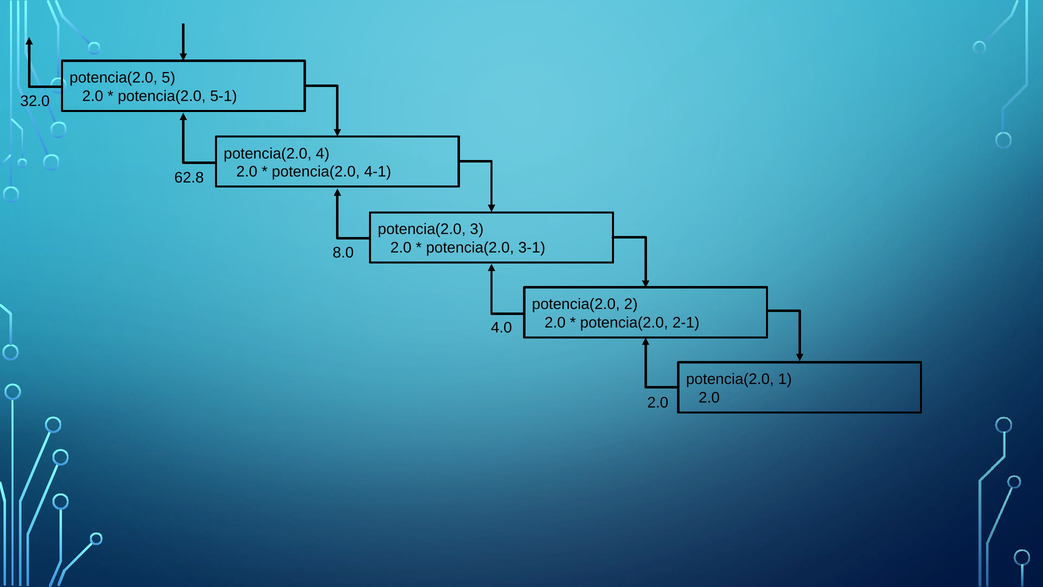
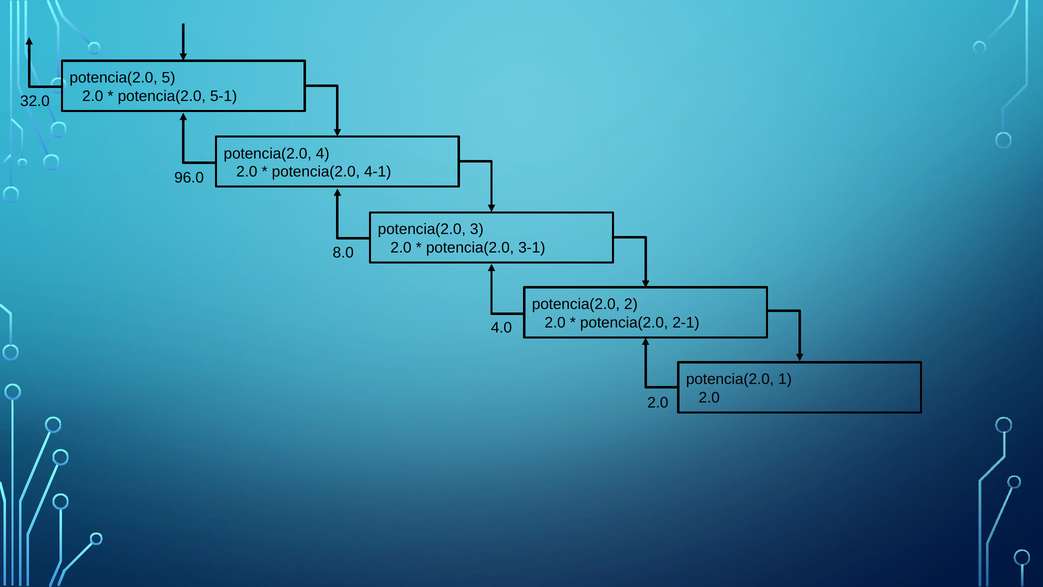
62.8: 62.8 -> 96.0
